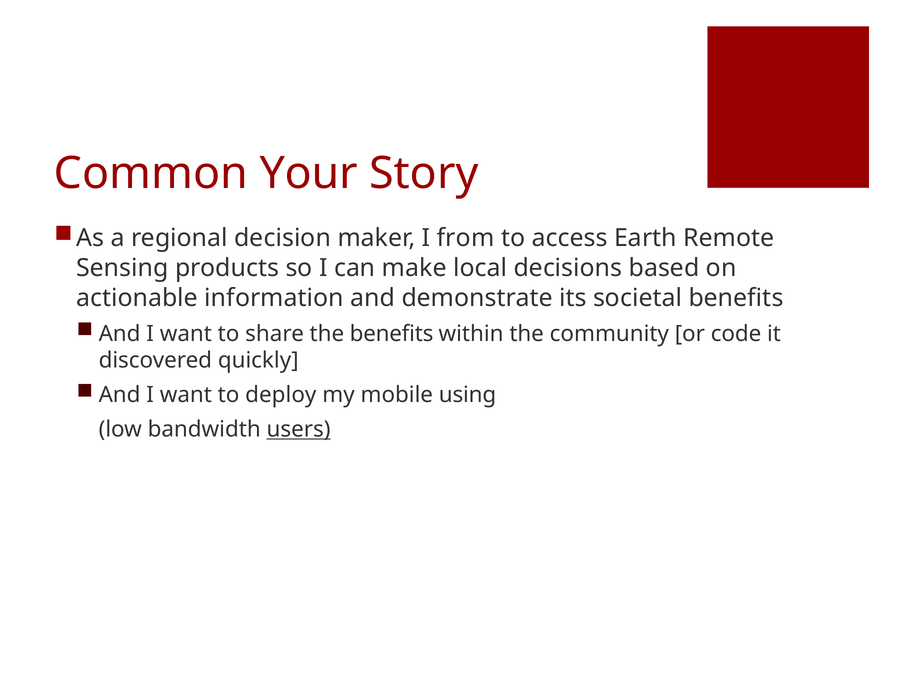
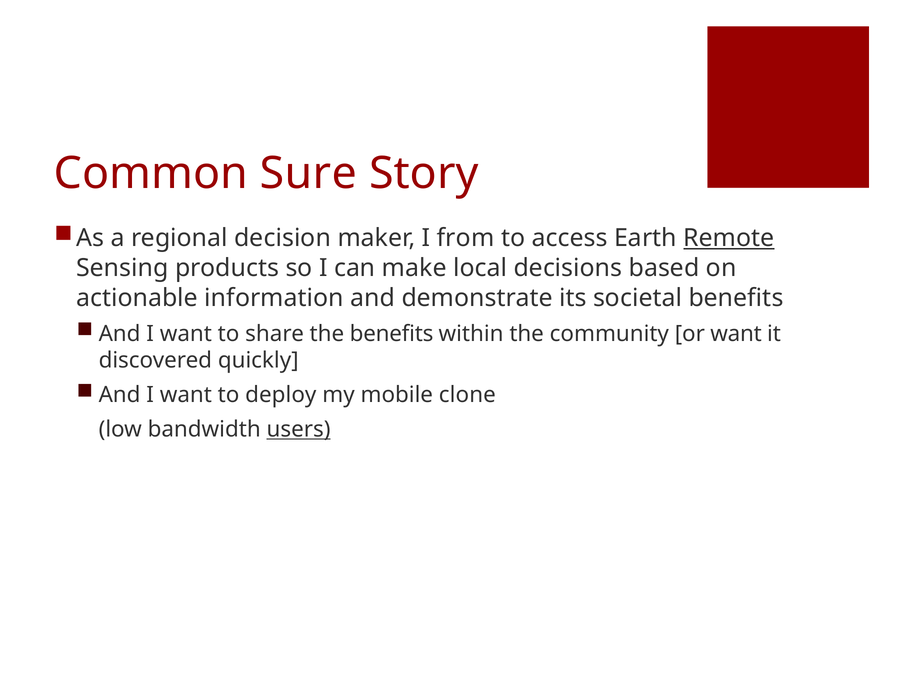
Your: Your -> Sure
Remote underline: none -> present
or code: code -> want
using: using -> clone
